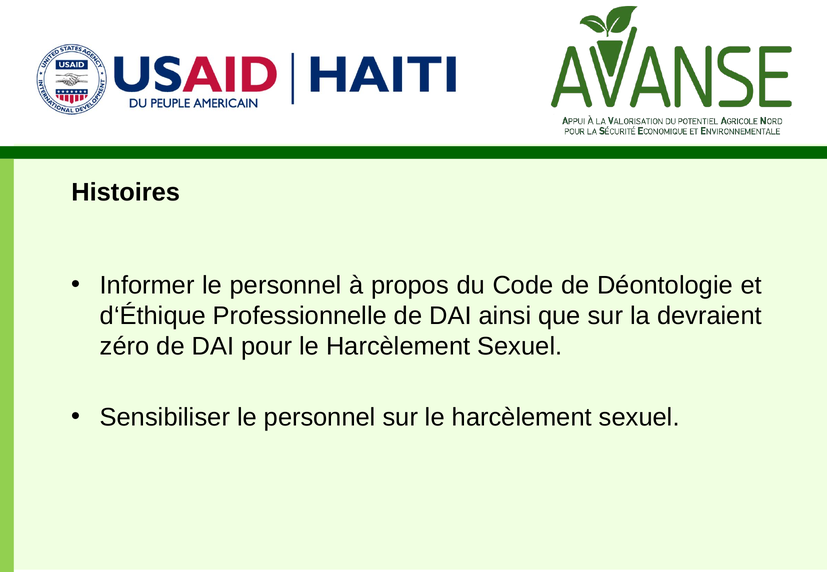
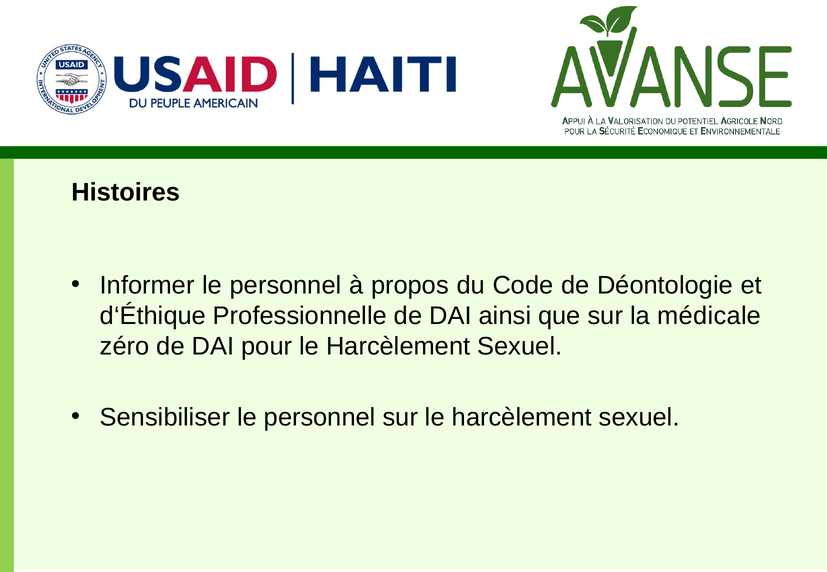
devraient: devraient -> médicale
